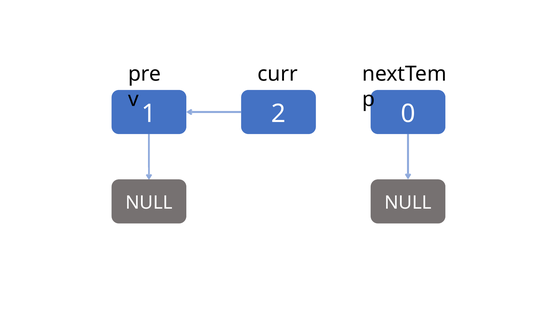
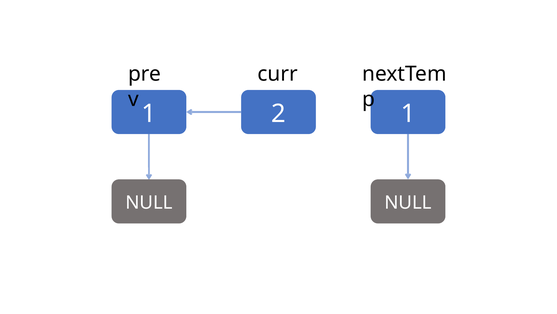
2 0: 0 -> 1
